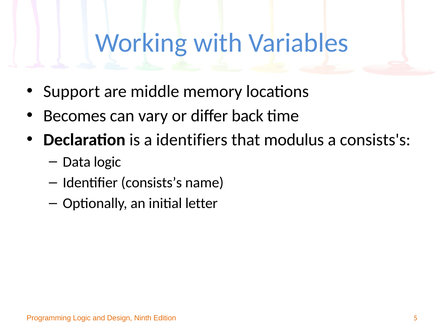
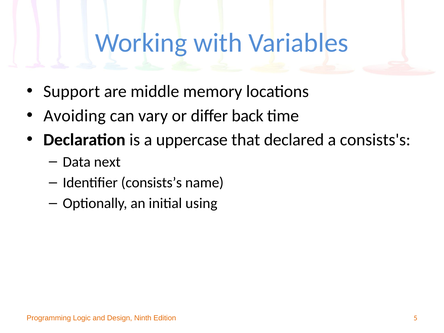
Becomes: Becomes -> Avoiding
identifiers: identifiers -> uppercase
modulus: modulus -> declared
Data logic: logic -> next
letter: letter -> using
